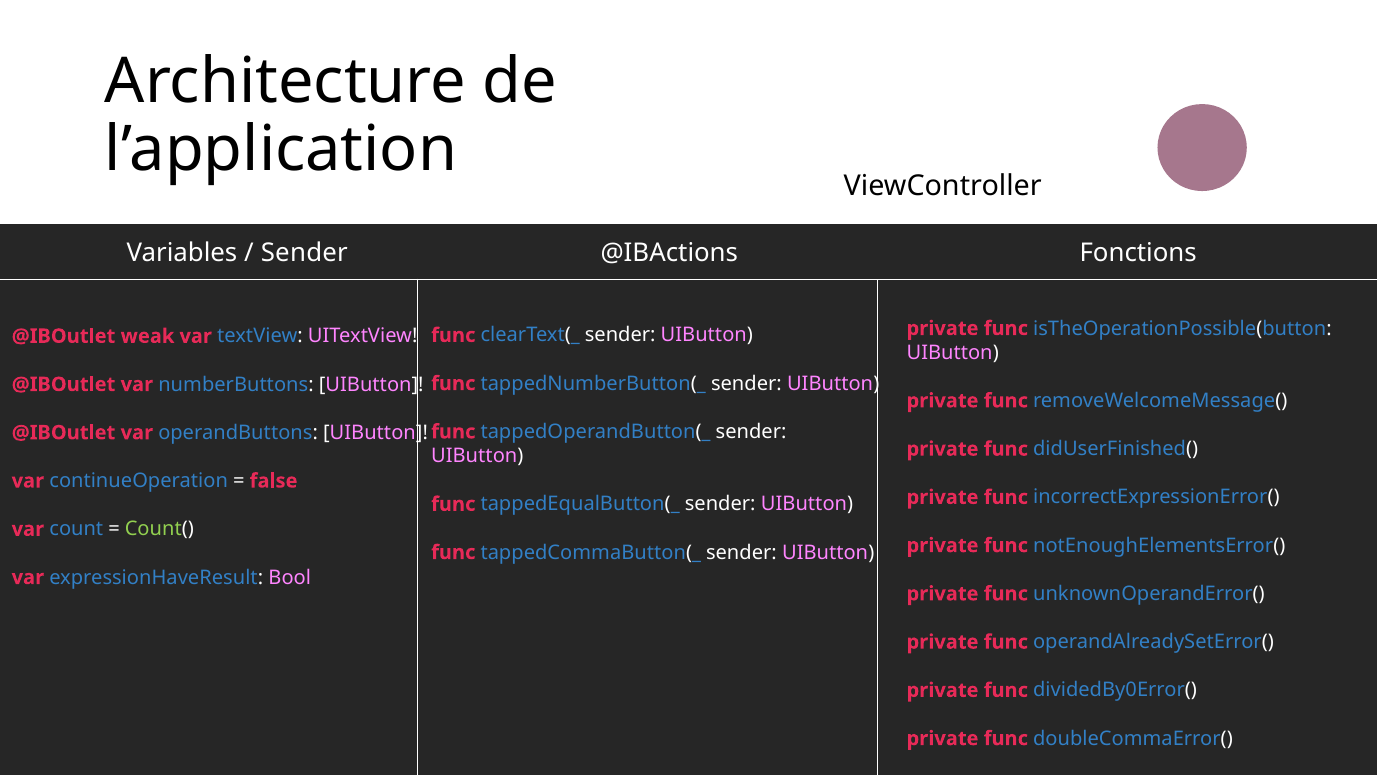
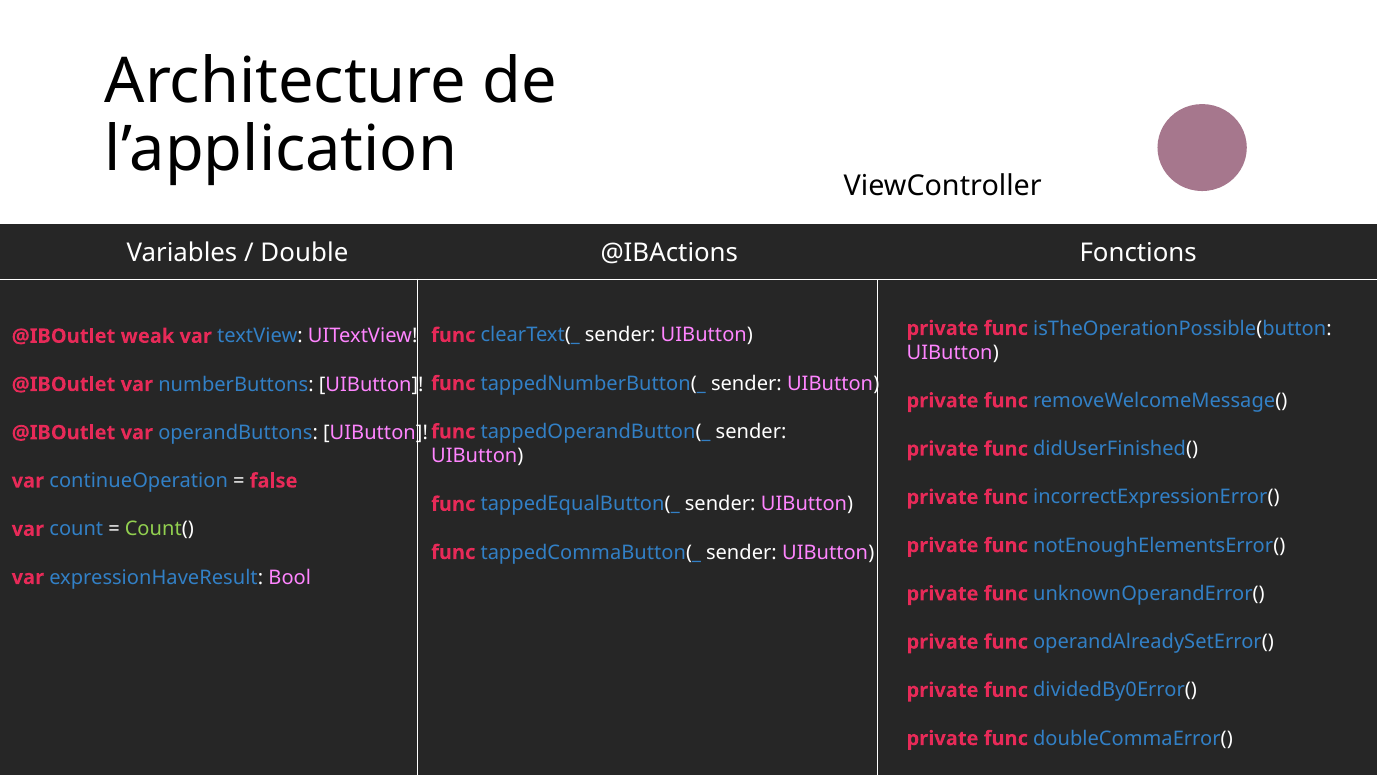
Sender at (304, 252): Sender -> Double
